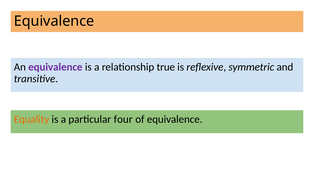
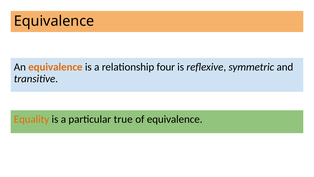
equivalence at (55, 67) colour: purple -> orange
true: true -> four
four: four -> true
